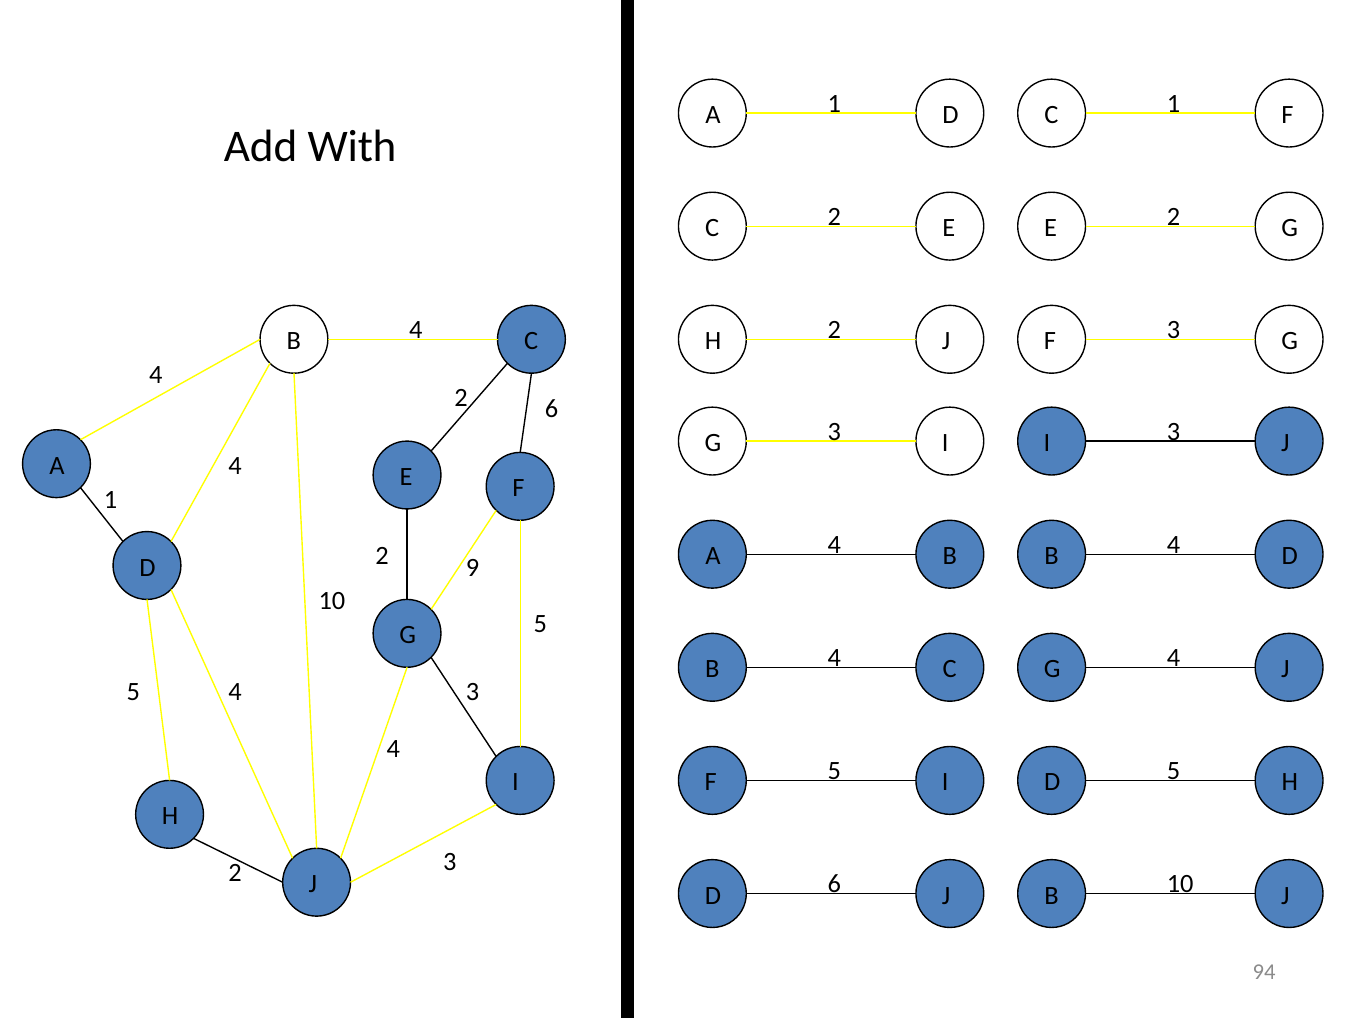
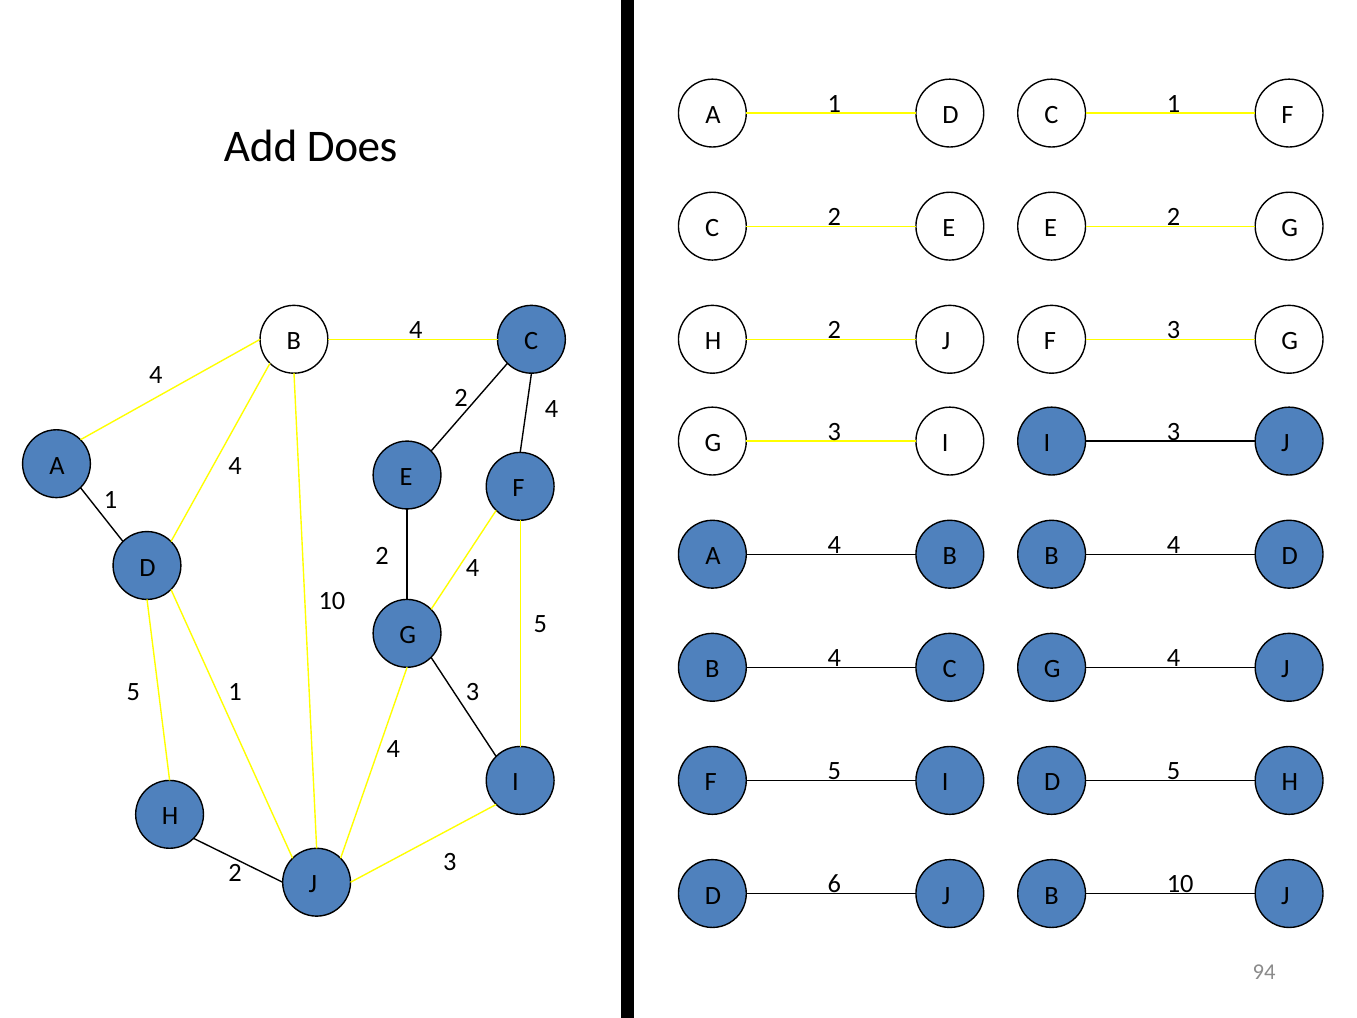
With: With -> Does
6 at (552, 409): 6 -> 4
9 at (472, 567): 9 -> 4
4 at (235, 692): 4 -> 1
